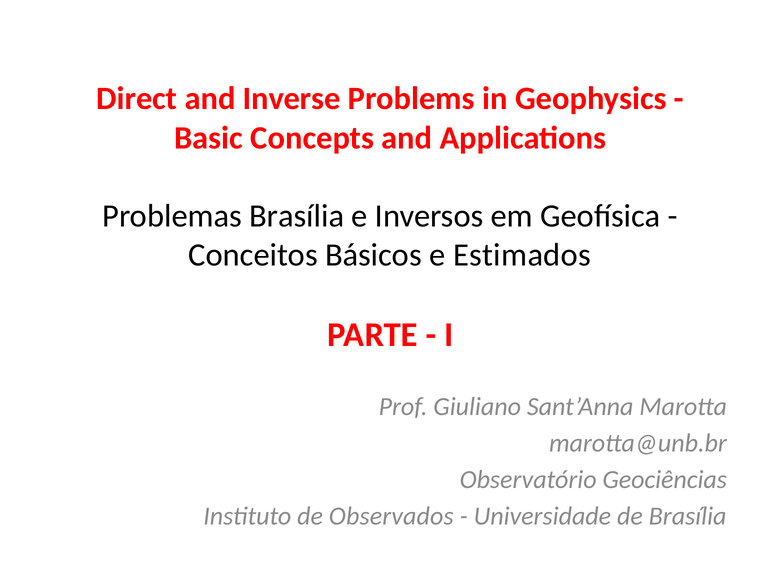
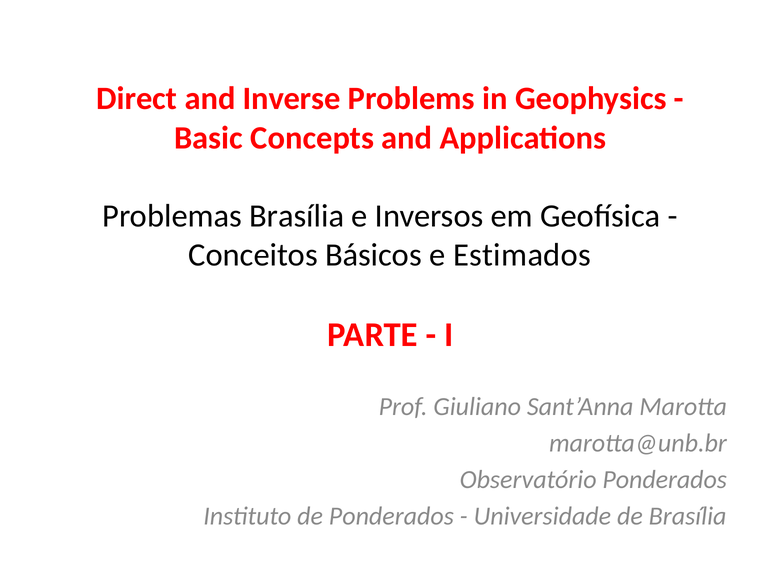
Observatório Geociências: Geociências -> Ponderados
de Observados: Observados -> Ponderados
